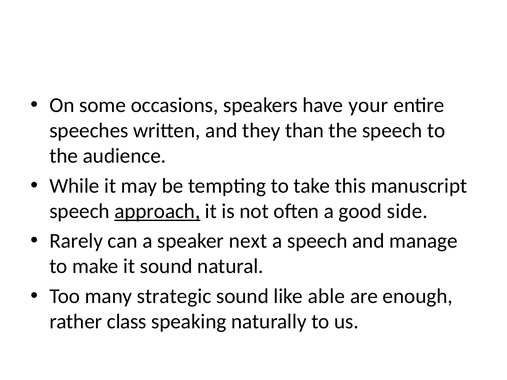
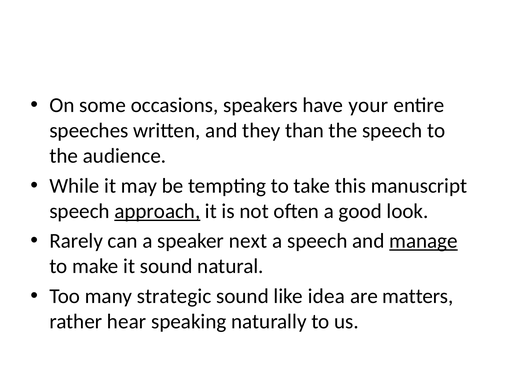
side: side -> look
manage underline: none -> present
able: able -> idea
enough: enough -> matters
class: class -> hear
